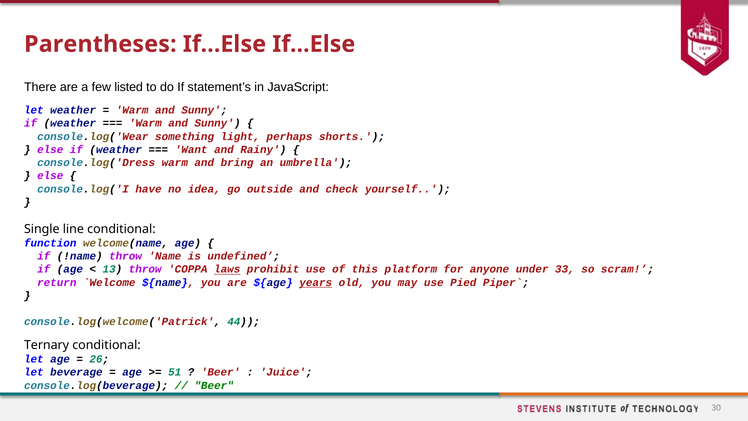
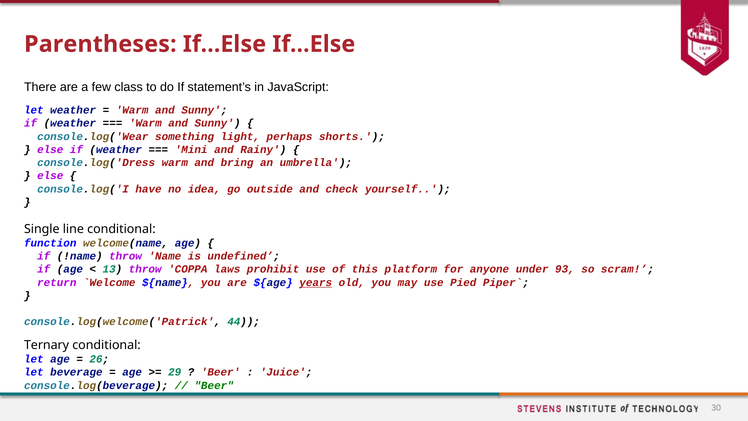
listed: listed -> class
Want: Want -> Mini
laws underline: present -> none
33: 33 -> 93
51: 51 -> 29
